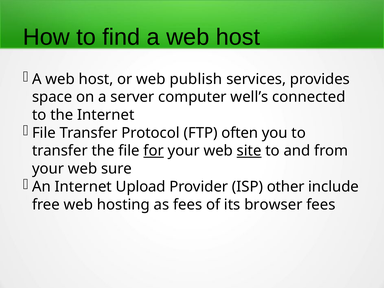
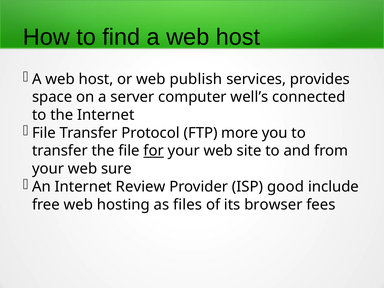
often: often -> more
site underline: present -> none
Upload: Upload -> Review
other: other -> good
as fees: fees -> files
